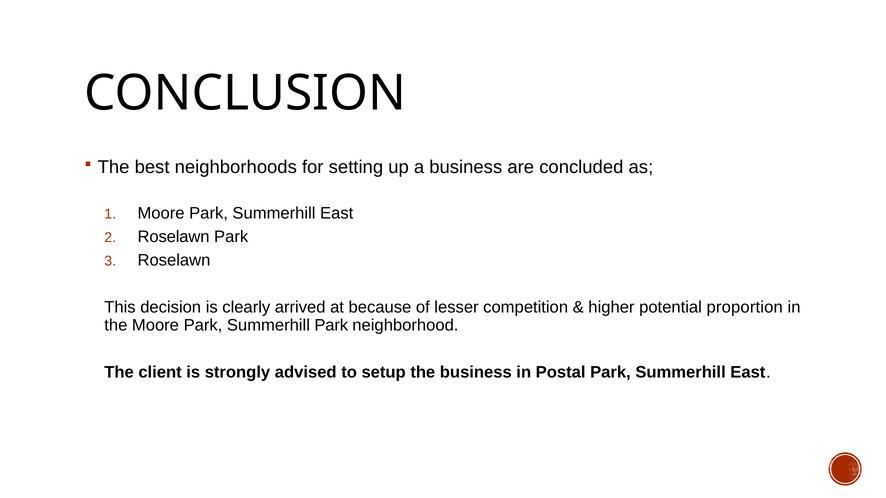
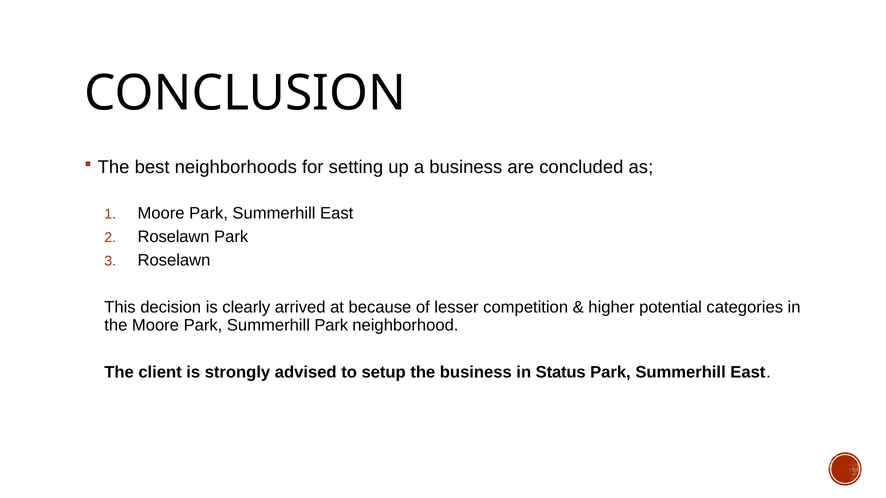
proportion: proportion -> categories
Postal: Postal -> Status
